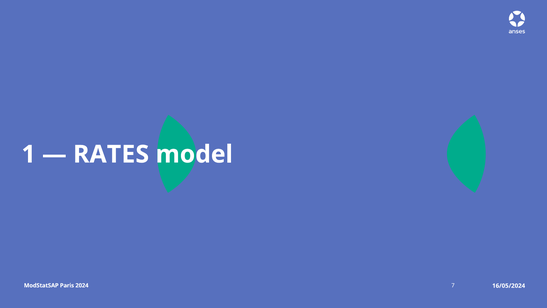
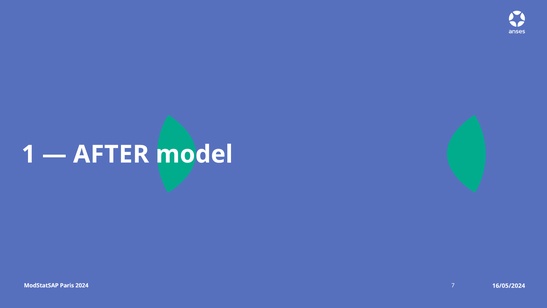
RATES: RATES -> AFTER
